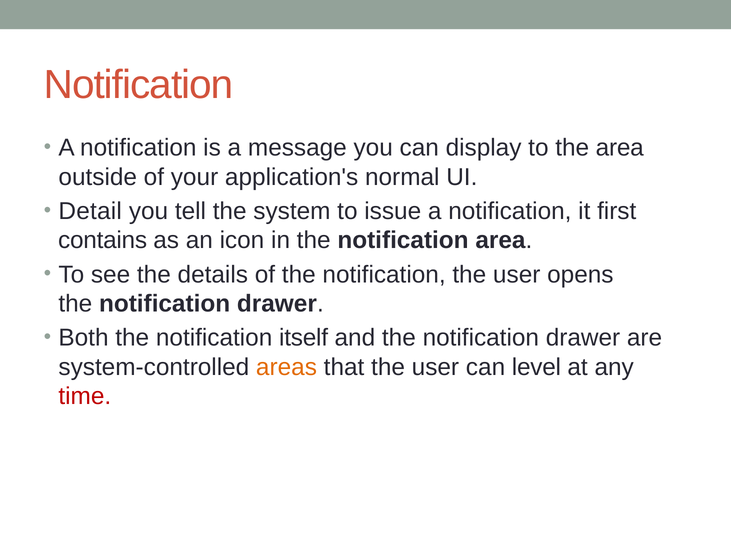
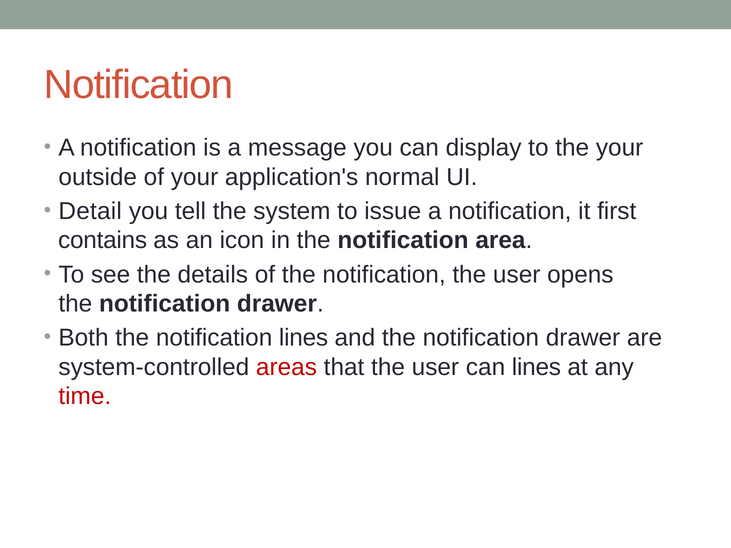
the area: area -> your
notification itself: itself -> lines
areas colour: orange -> red
can level: level -> lines
